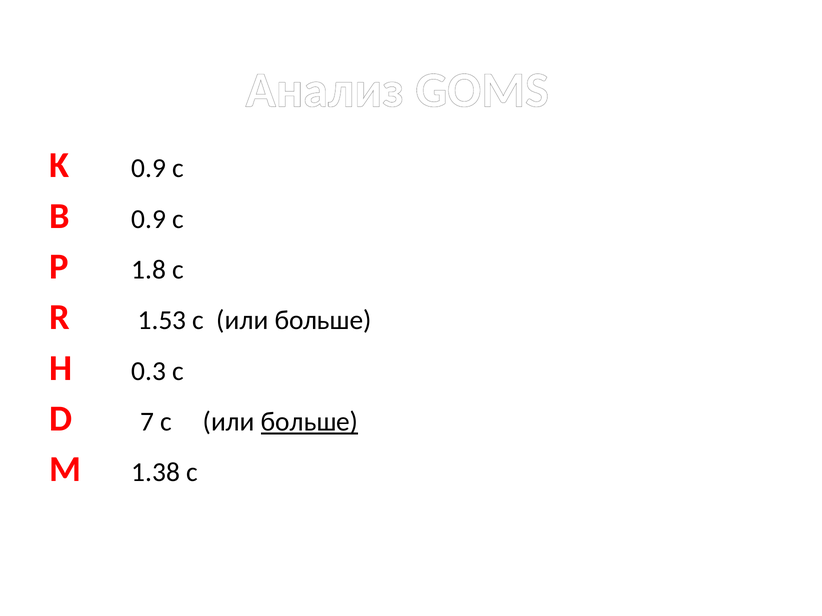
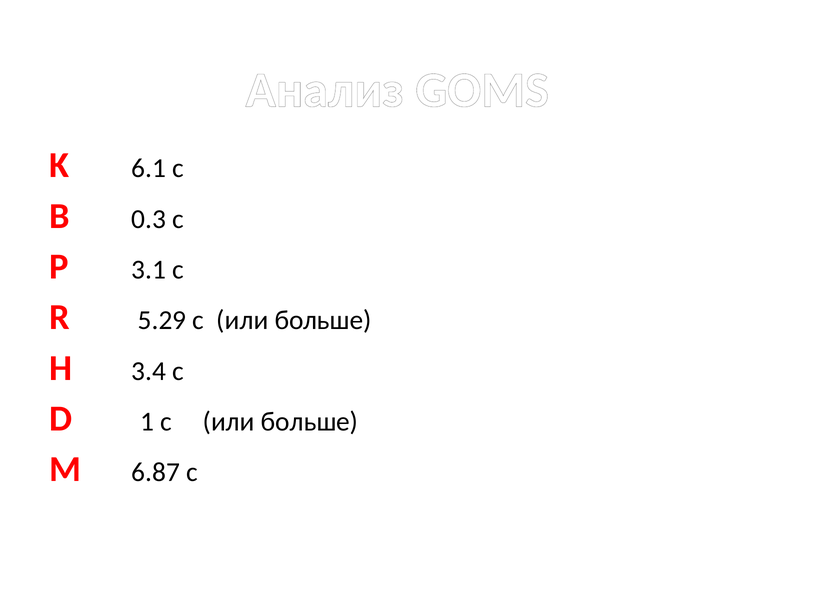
K 0.9: 0.9 -> 6.1
B 0.9: 0.9 -> 0.3
1.8: 1.8 -> 3.1
1.53: 1.53 -> 5.29
0.3: 0.3 -> 3.4
7: 7 -> 1
больше at (310, 422) underline: present -> none
1.38: 1.38 -> 6.87
